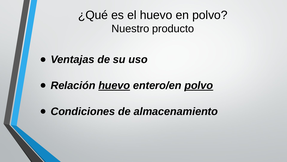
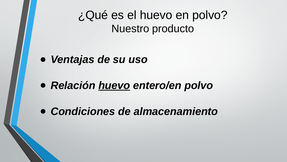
polvo at (199, 85) underline: present -> none
